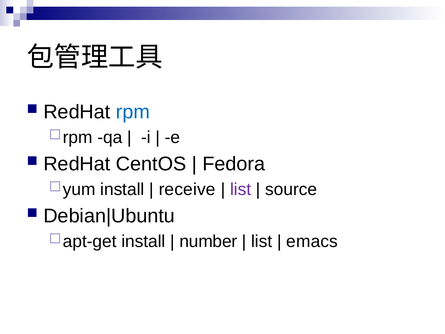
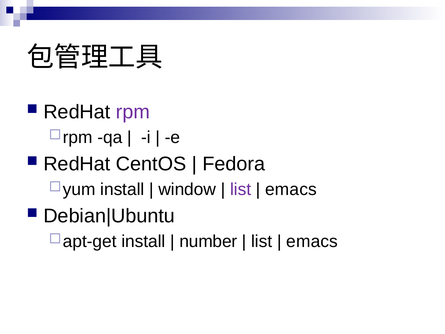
rpm colour: blue -> purple
receive: receive -> window
source at (291, 189): source -> emacs
